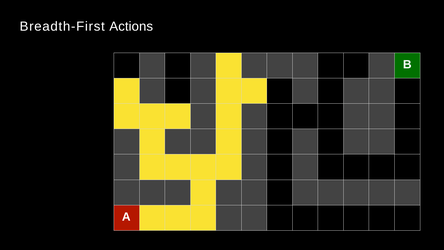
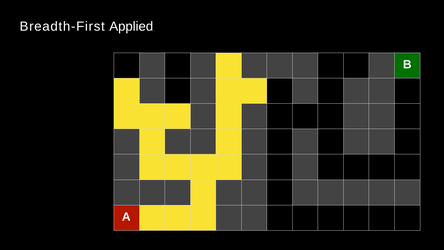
Actions: Actions -> Applied
